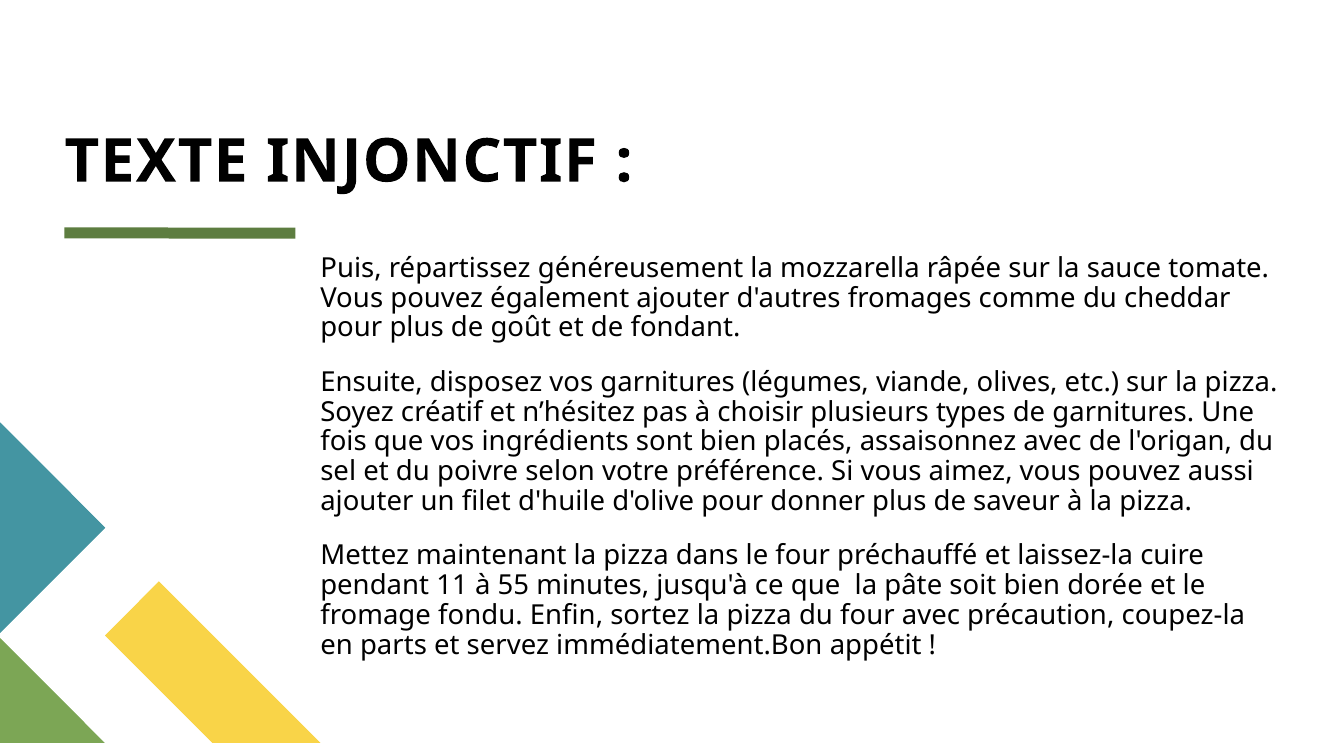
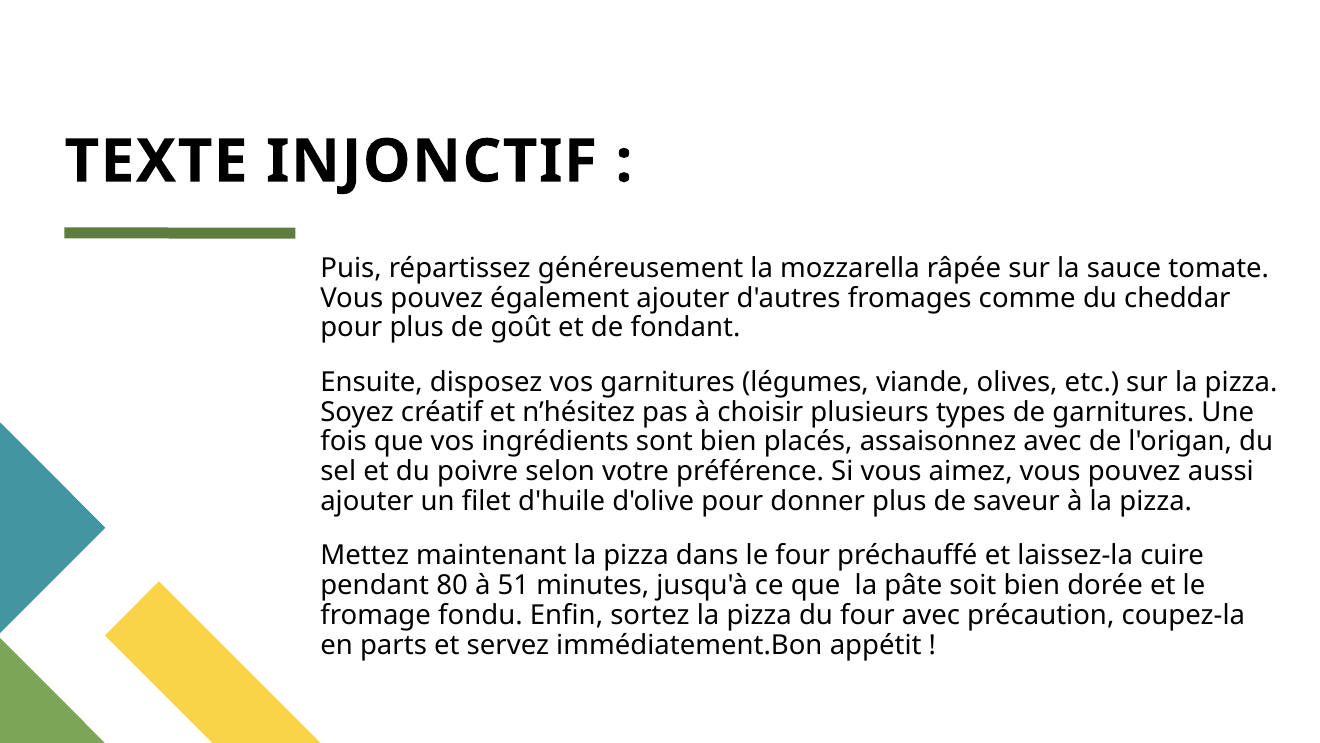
11: 11 -> 80
55: 55 -> 51
